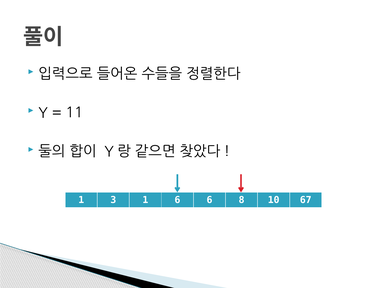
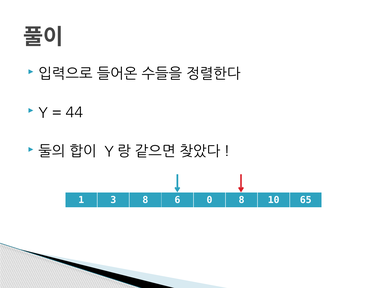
11: 11 -> 44
3 1: 1 -> 8
6 6: 6 -> 0
67: 67 -> 65
